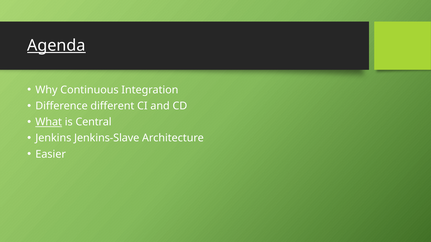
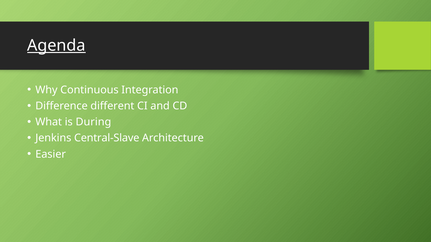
What underline: present -> none
Central: Central -> During
Jenkins-Slave: Jenkins-Slave -> Central-Slave
